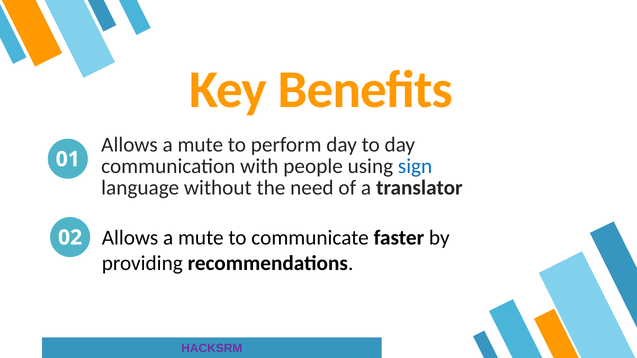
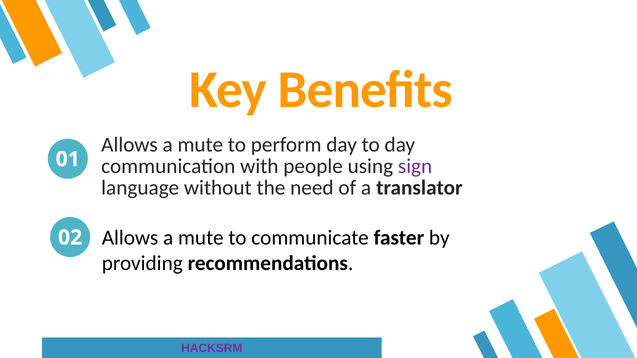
sign colour: blue -> purple
